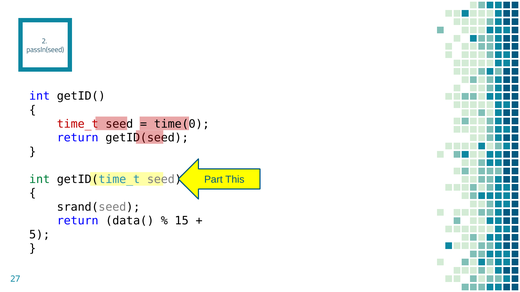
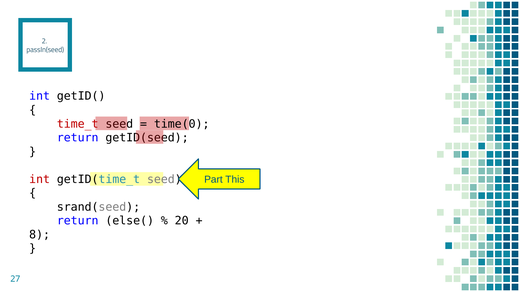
int at (40, 180) colour: green -> red
data(: data( -> else(
15: 15 -> 20
5: 5 -> 8
